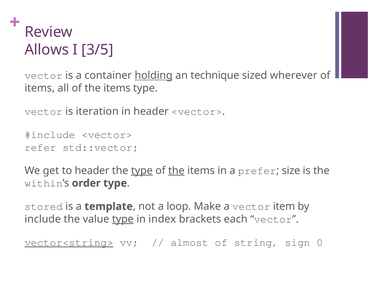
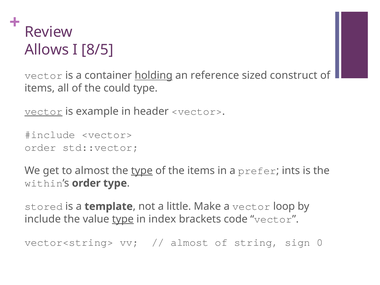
3/5: 3/5 -> 8/5
technique: technique -> reference
wherever: wherever -> construct
all of the items: items -> could
vector at (44, 111) underline: none -> present
iteration: iteration -> example
refer at (40, 147): refer -> order
to header: header -> almost
the at (176, 171) underline: present -> none
size: size -> ints
loop: loop -> little
item: item -> loop
each: each -> code
vector<string> underline: present -> none
